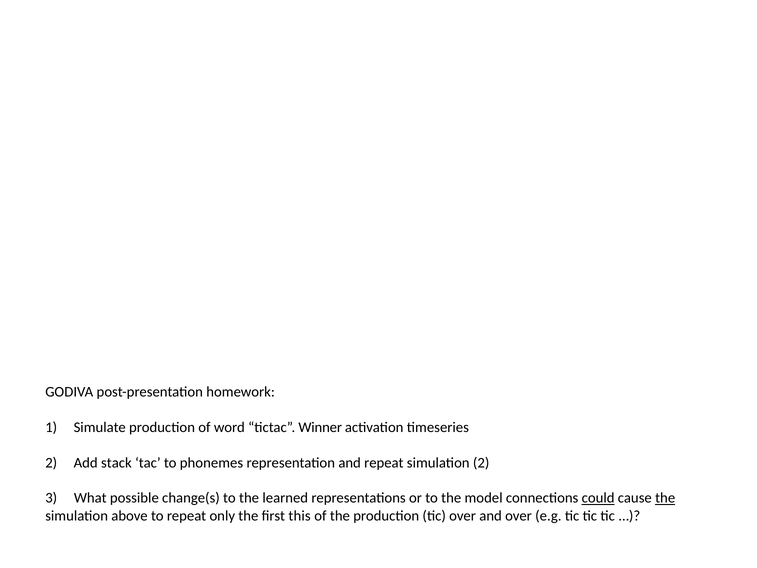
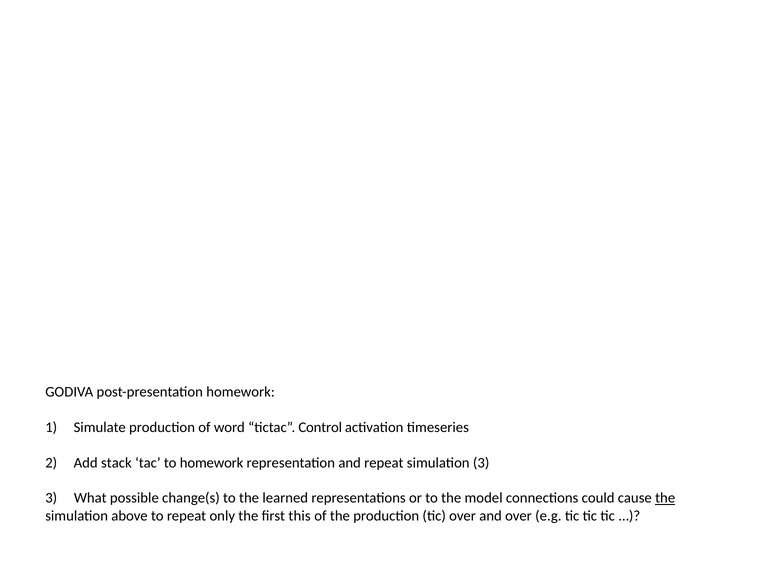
Winner: Winner -> Control
to phonemes: phonemes -> homework
simulation 2: 2 -> 3
could underline: present -> none
